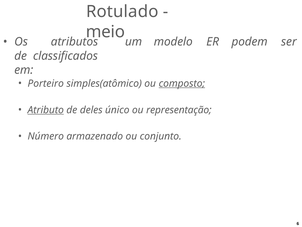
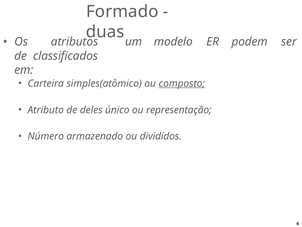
Rotulado: Rotulado -> Formado
meio: meio -> duas
Porteiro: Porteiro -> Carteira
Atributo underline: present -> none
conjunto: conjunto -> divididos
